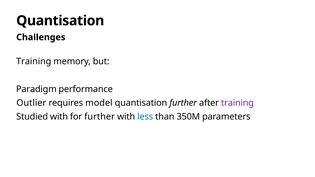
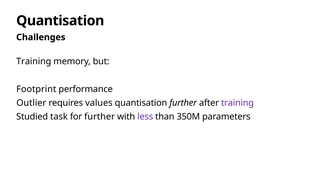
Paradigm: Paradigm -> Footprint
model: model -> values
Studied with: with -> task
less colour: blue -> purple
